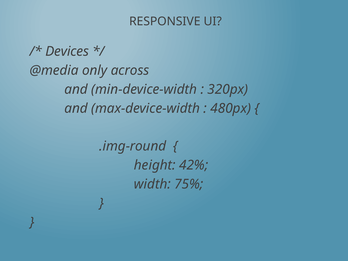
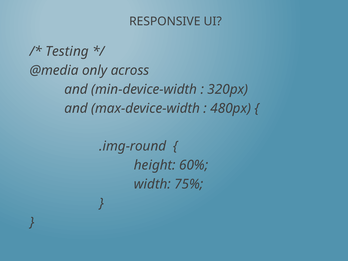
Devices: Devices -> Testing
42%: 42% -> 60%
